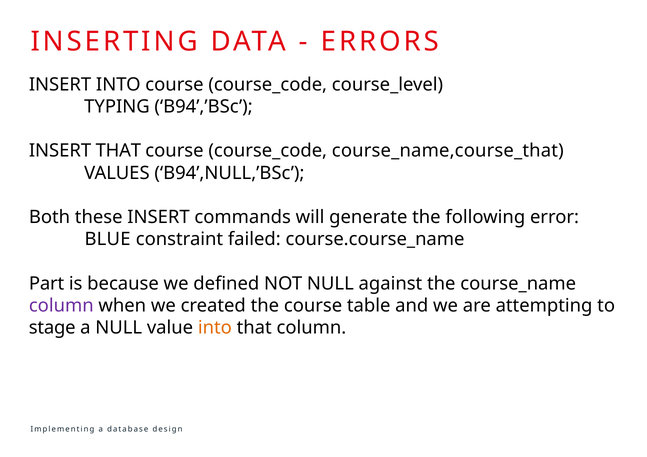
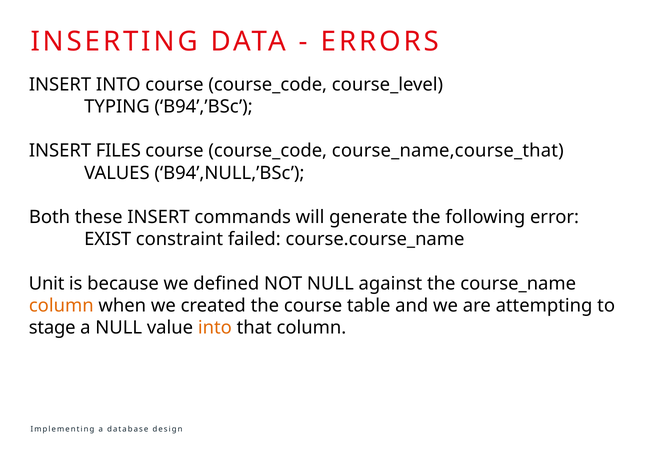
INSERT THAT: THAT -> FILES
BLUE: BLUE -> EXIST
Part: Part -> Unit
column at (61, 306) colour: purple -> orange
